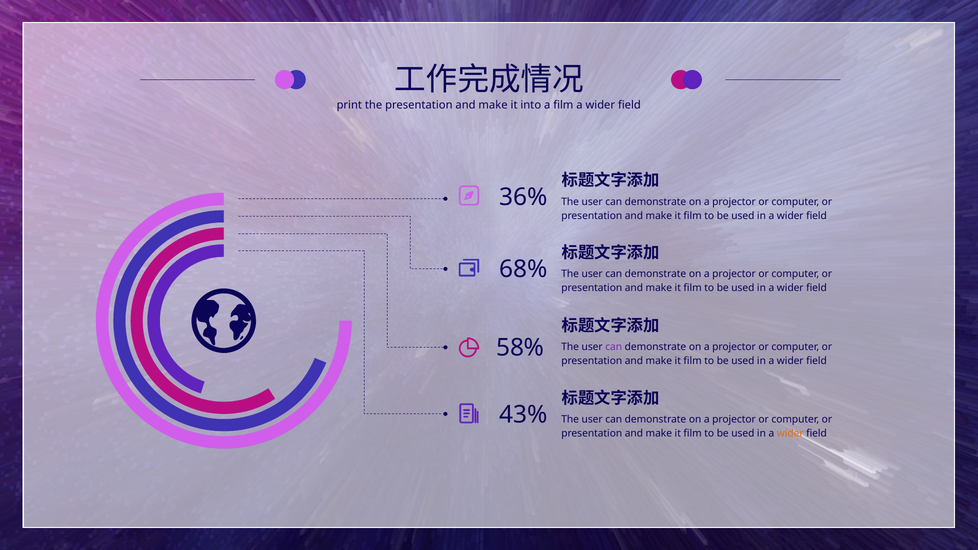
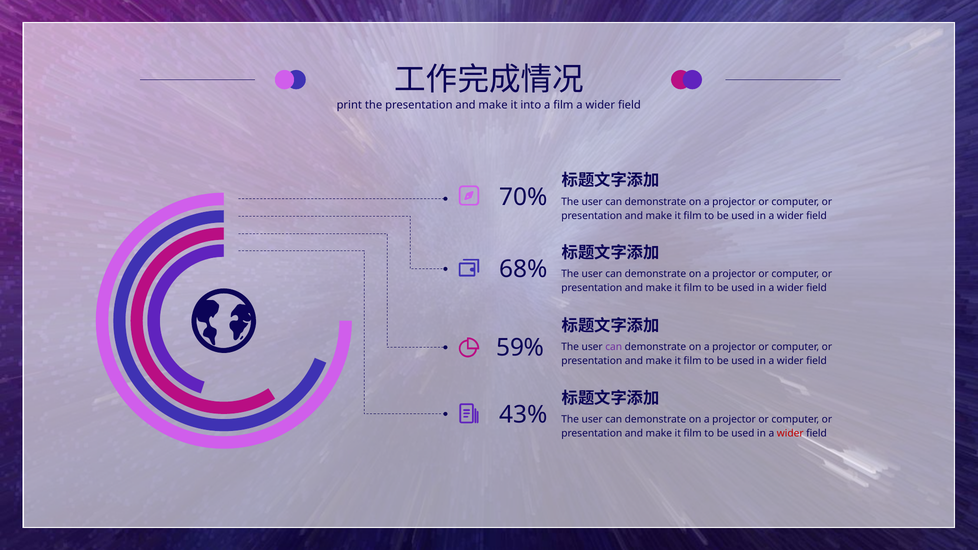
36%: 36% -> 70%
58%: 58% -> 59%
wider at (790, 434) colour: orange -> red
